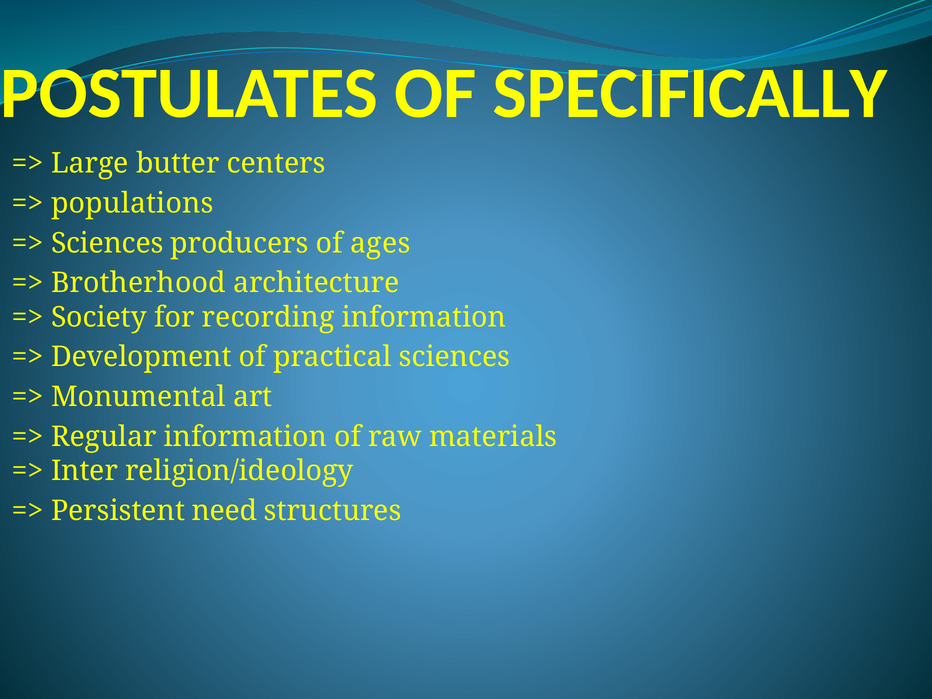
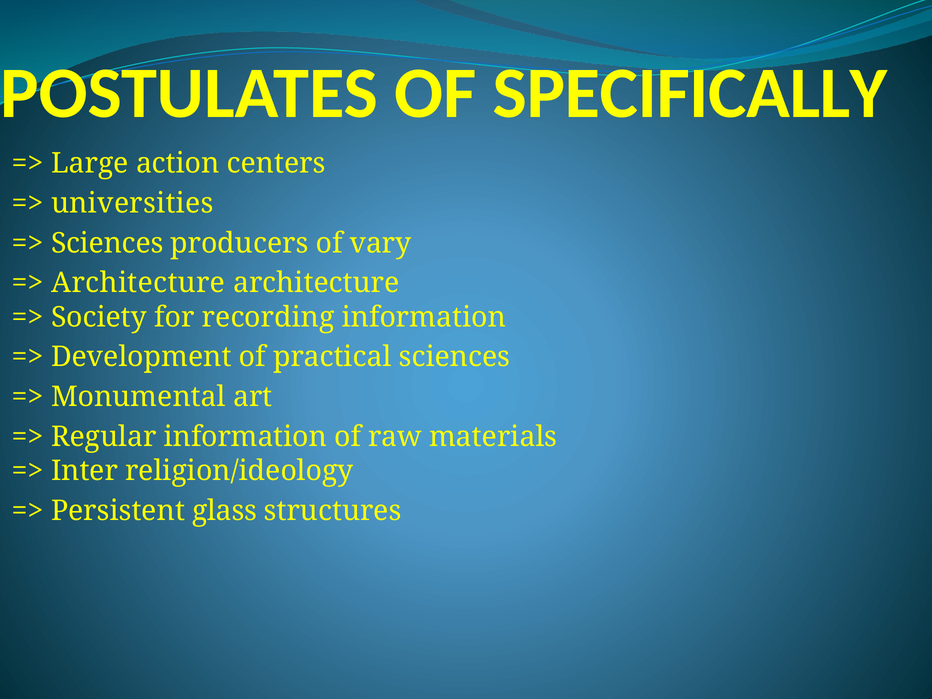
butter: butter -> action
populations: populations -> universities
ages: ages -> vary
Brotherhood at (138, 283): Brotherhood -> Architecture
need: need -> glass
